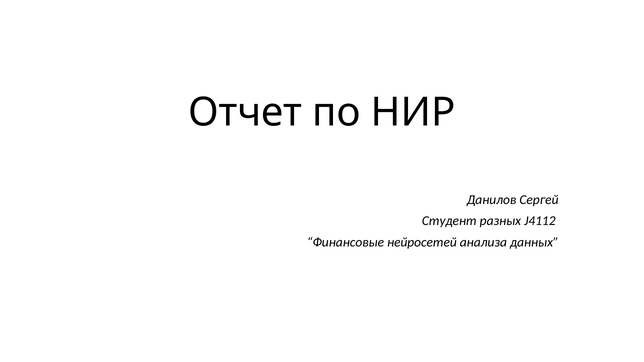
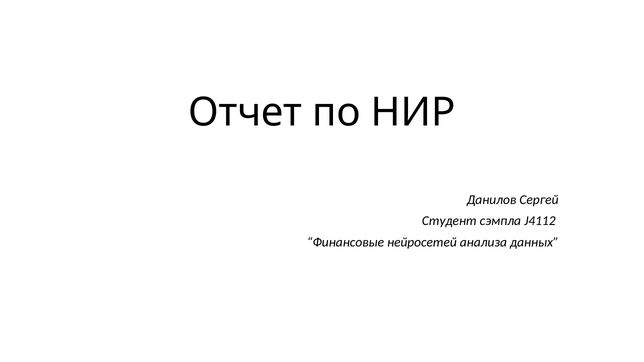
разных: разных -> сэмпла
